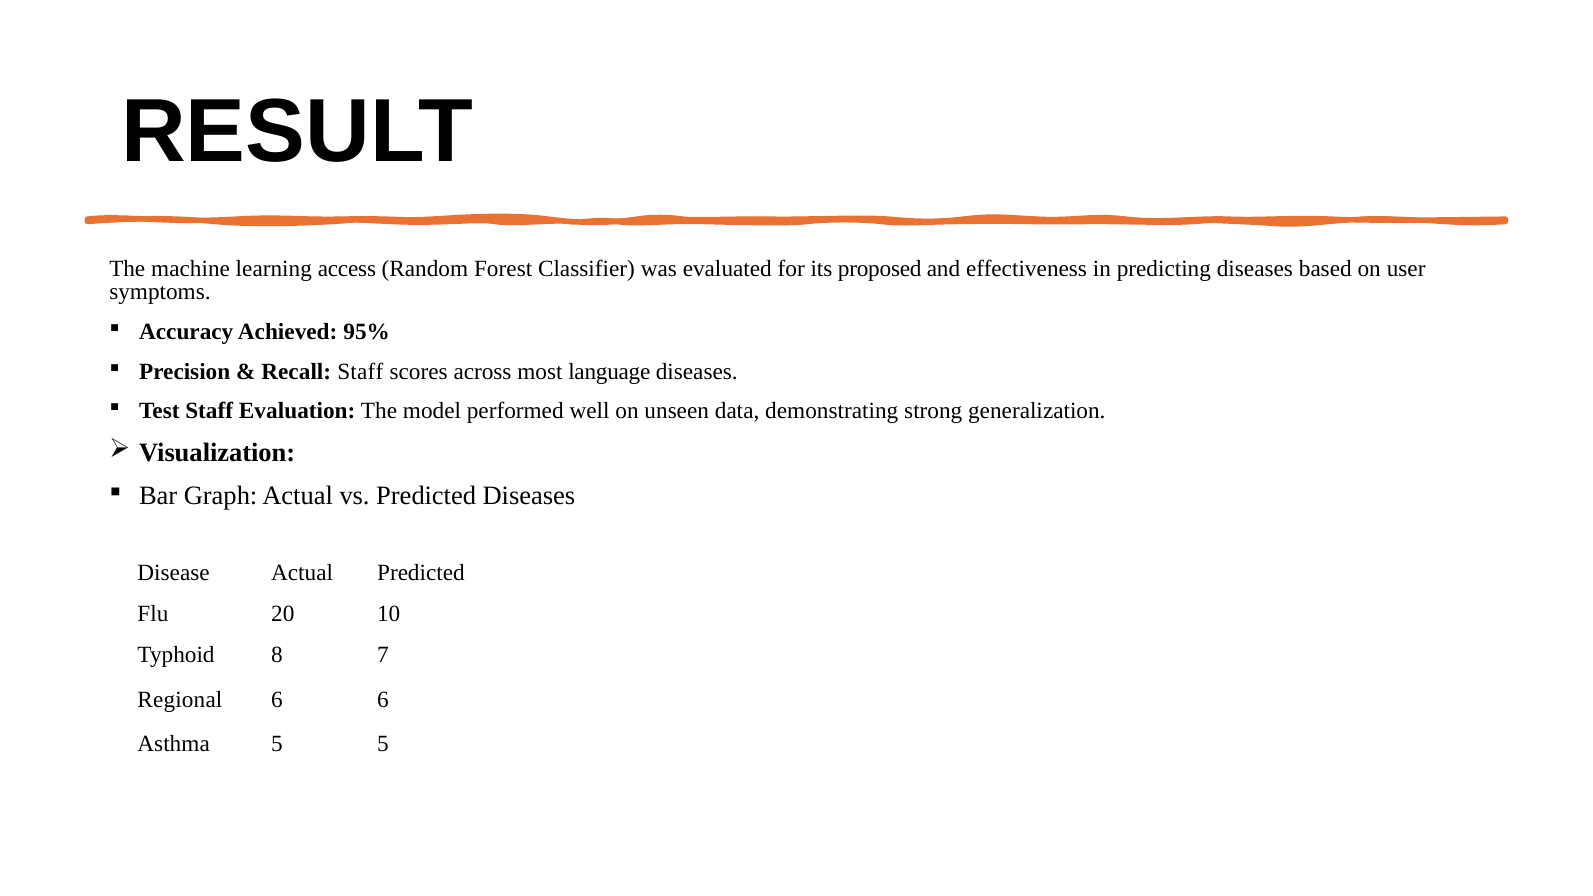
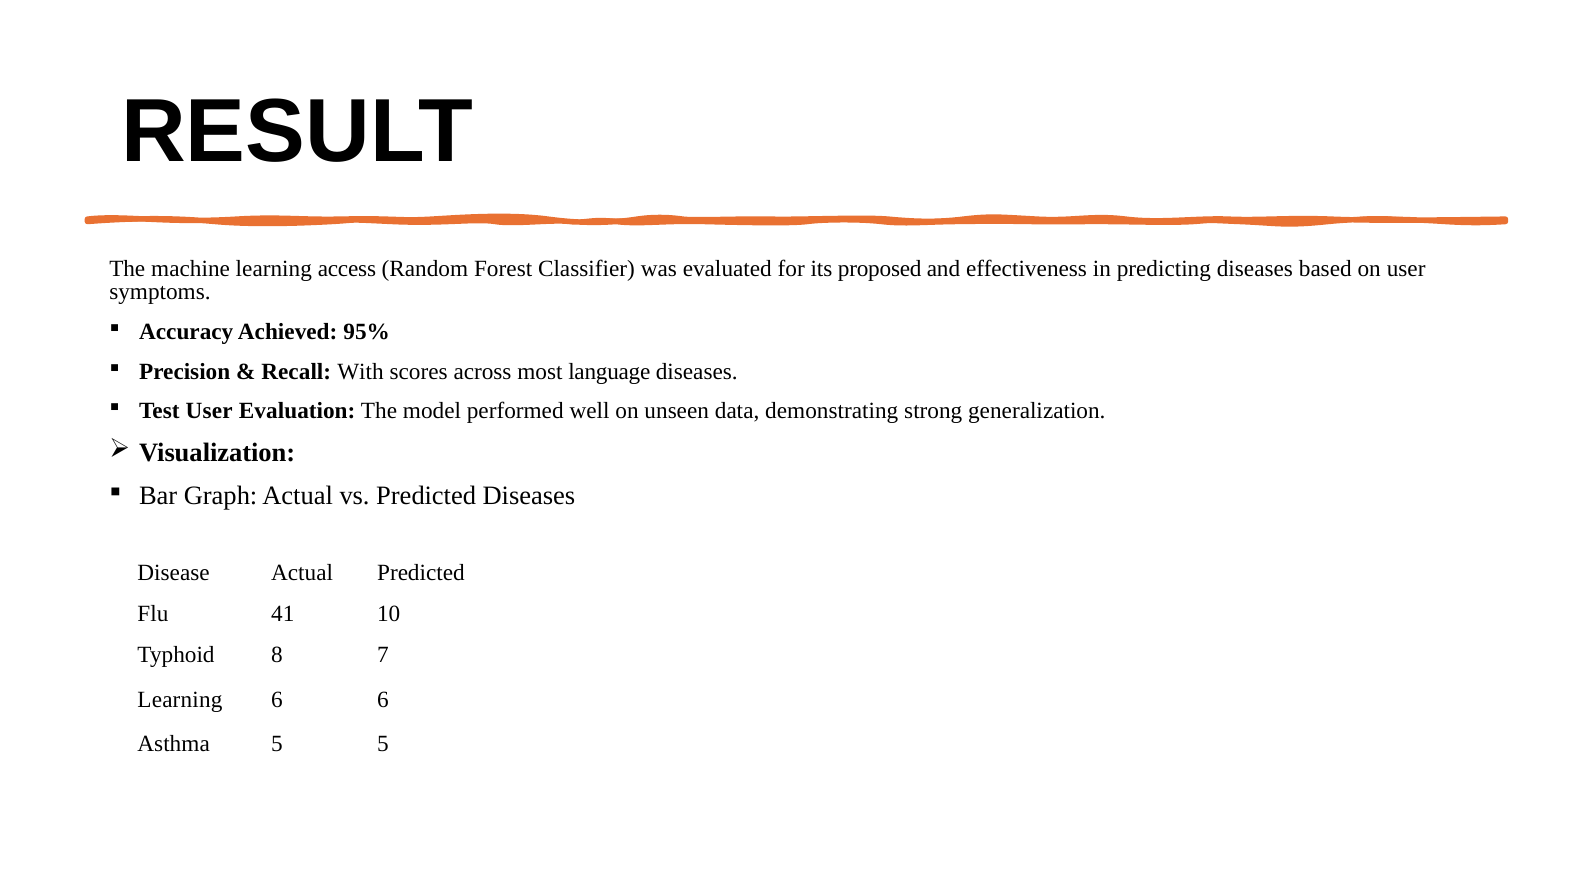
Recall Staff: Staff -> With
Test Staff: Staff -> User
20: 20 -> 41
Regional at (180, 700): Regional -> Learning
